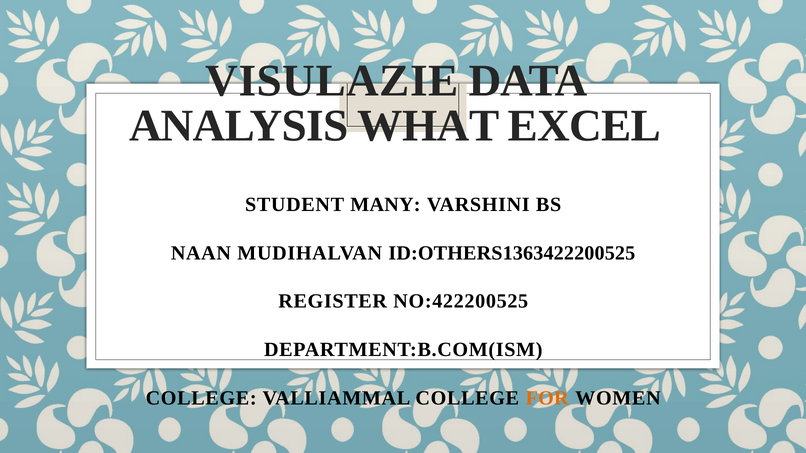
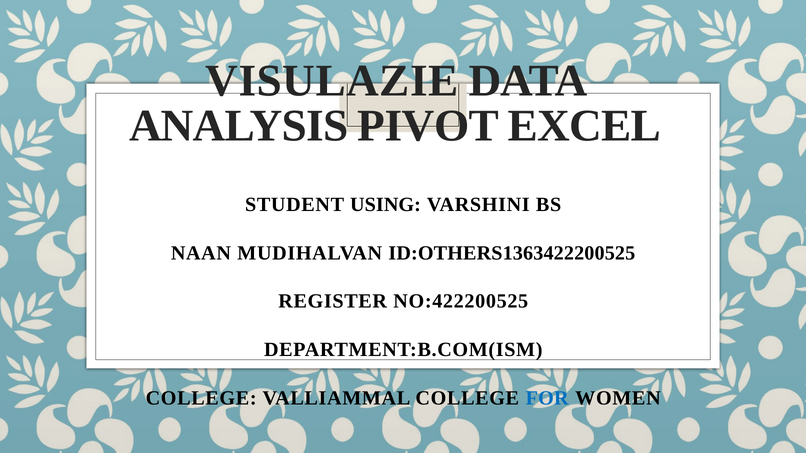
WHAT: WHAT -> PIVOT
MANY: MANY -> USING
FOR colour: orange -> blue
